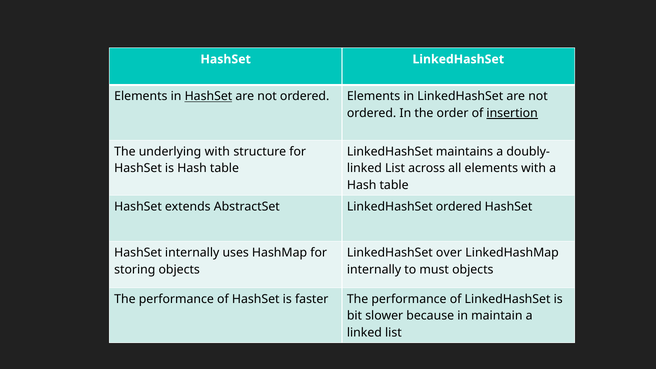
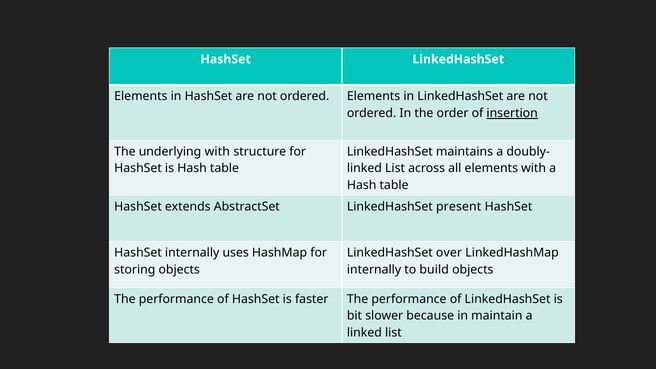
HashSet at (208, 96) underline: present -> none
LinkedHashSet ordered: ordered -> present
must: must -> build
